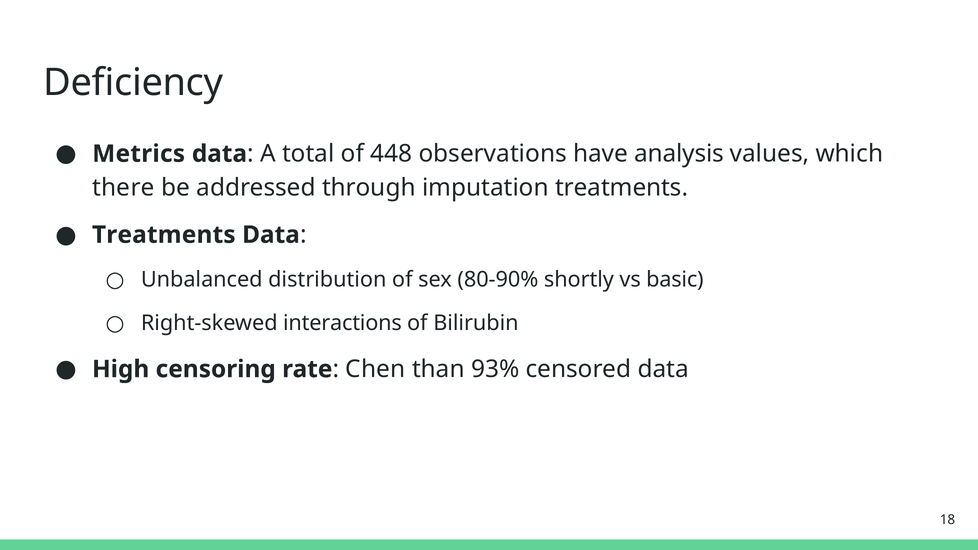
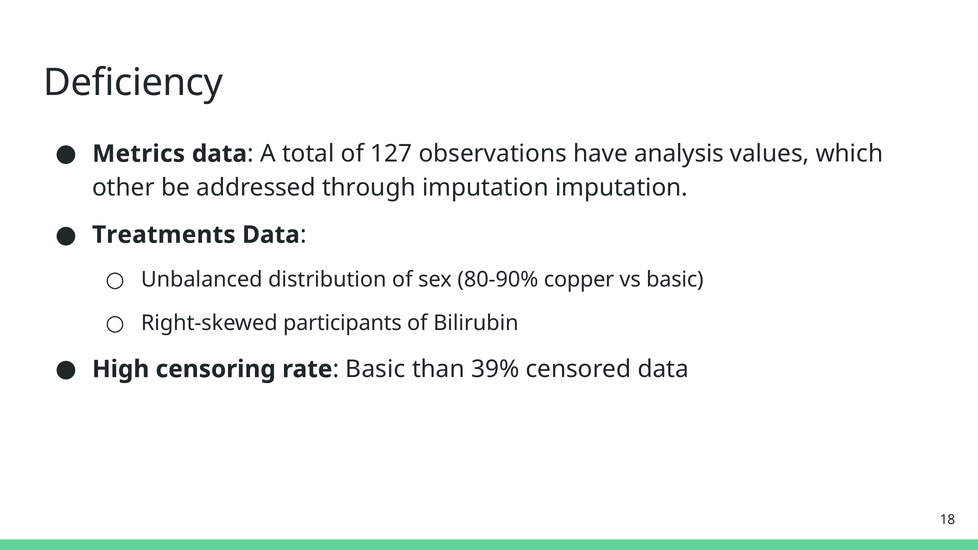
448: 448 -> 127
there: there -> other
imputation treatments: treatments -> imputation
shortly: shortly -> copper
interactions: interactions -> participants
Chen at (375, 369): Chen -> Basic
93%: 93% -> 39%
